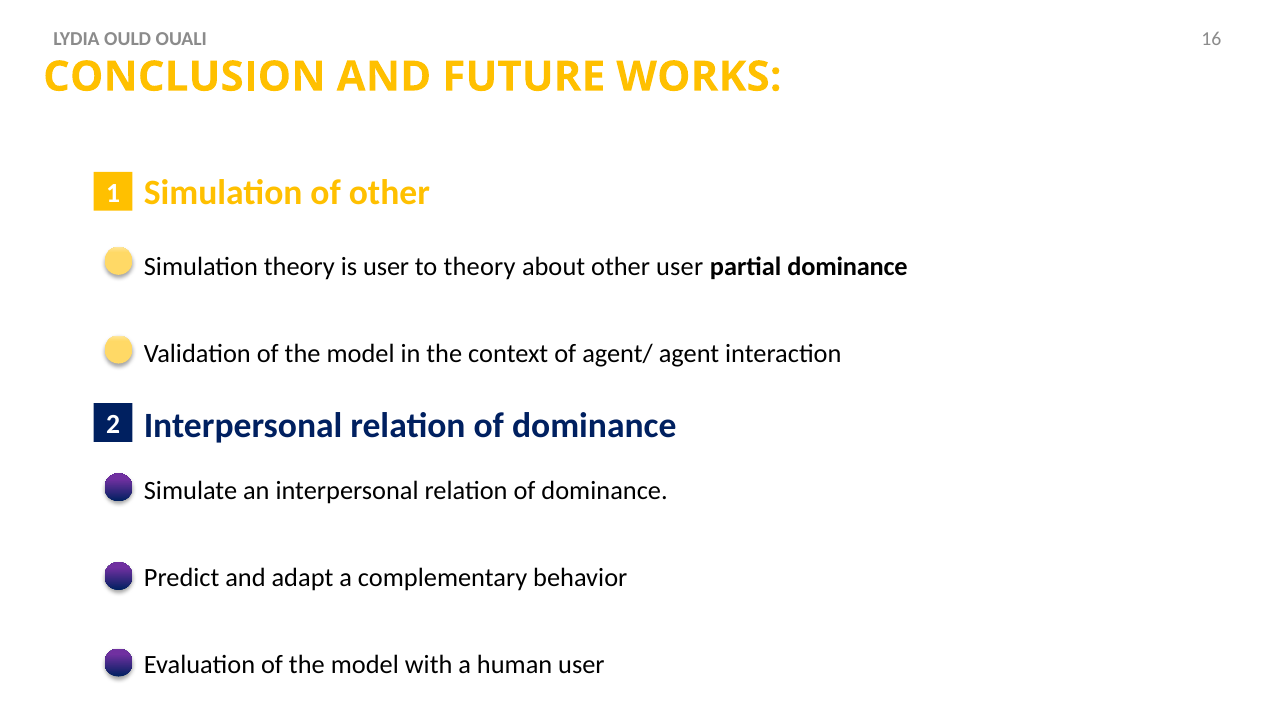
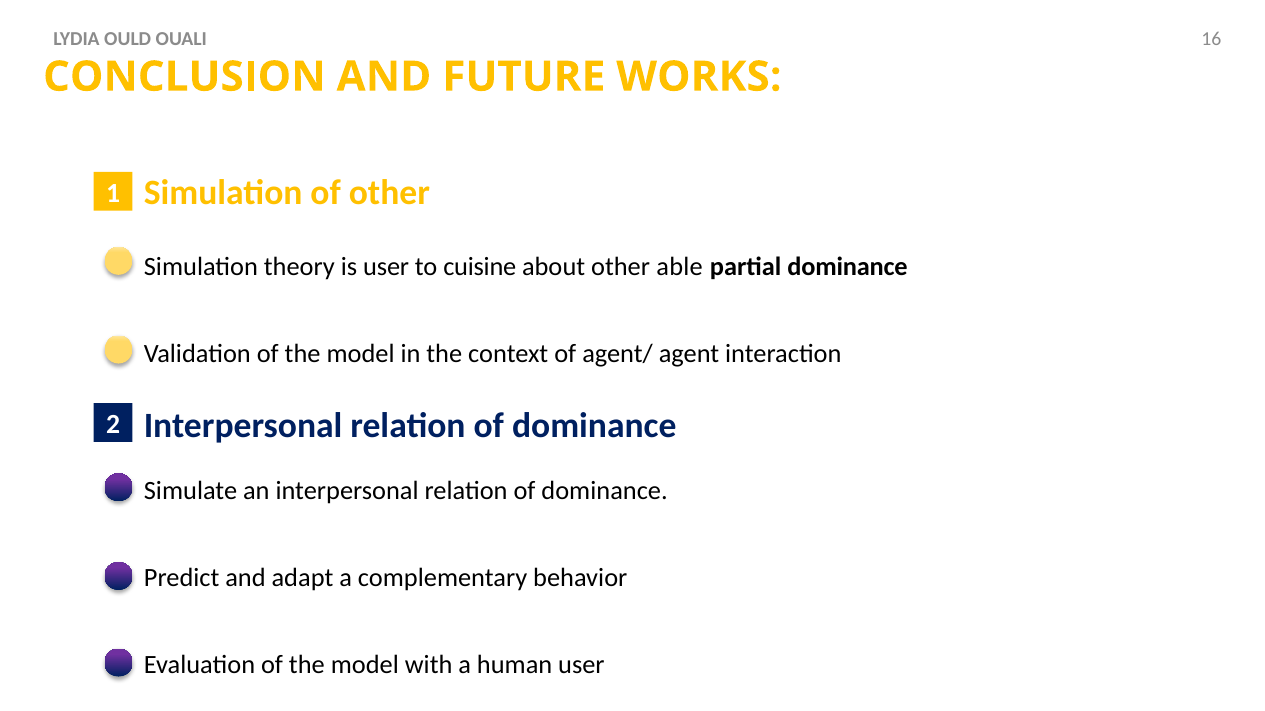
to theory: theory -> cuisine
other user: user -> able
